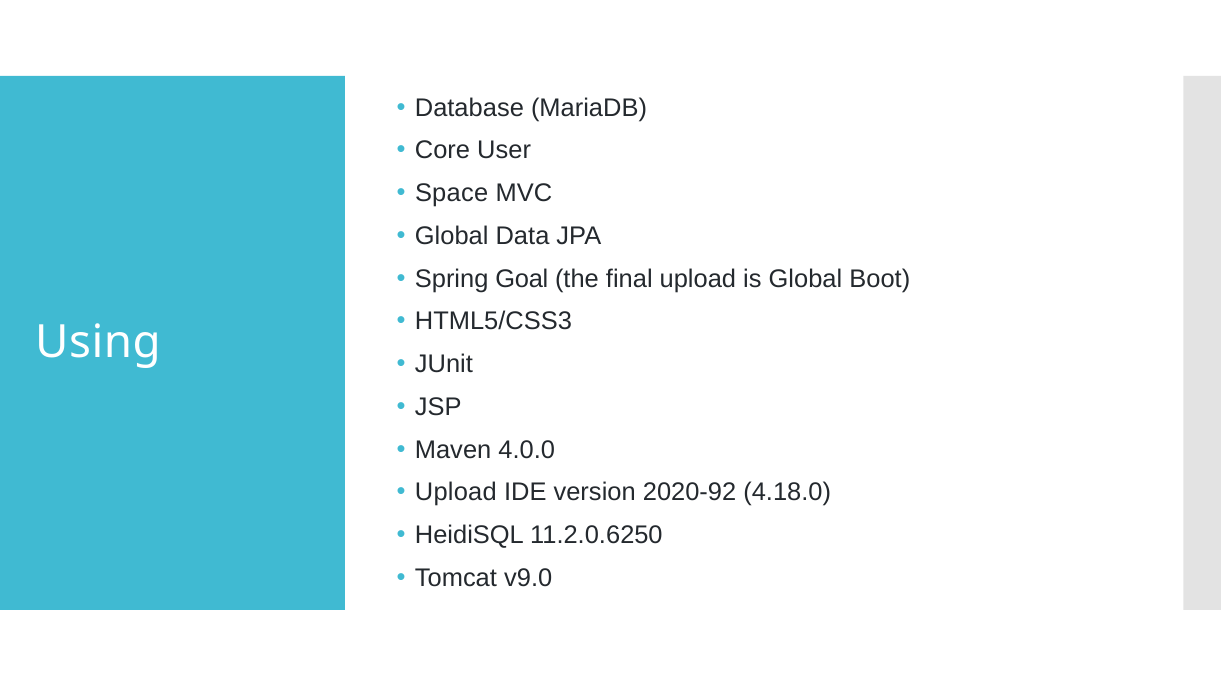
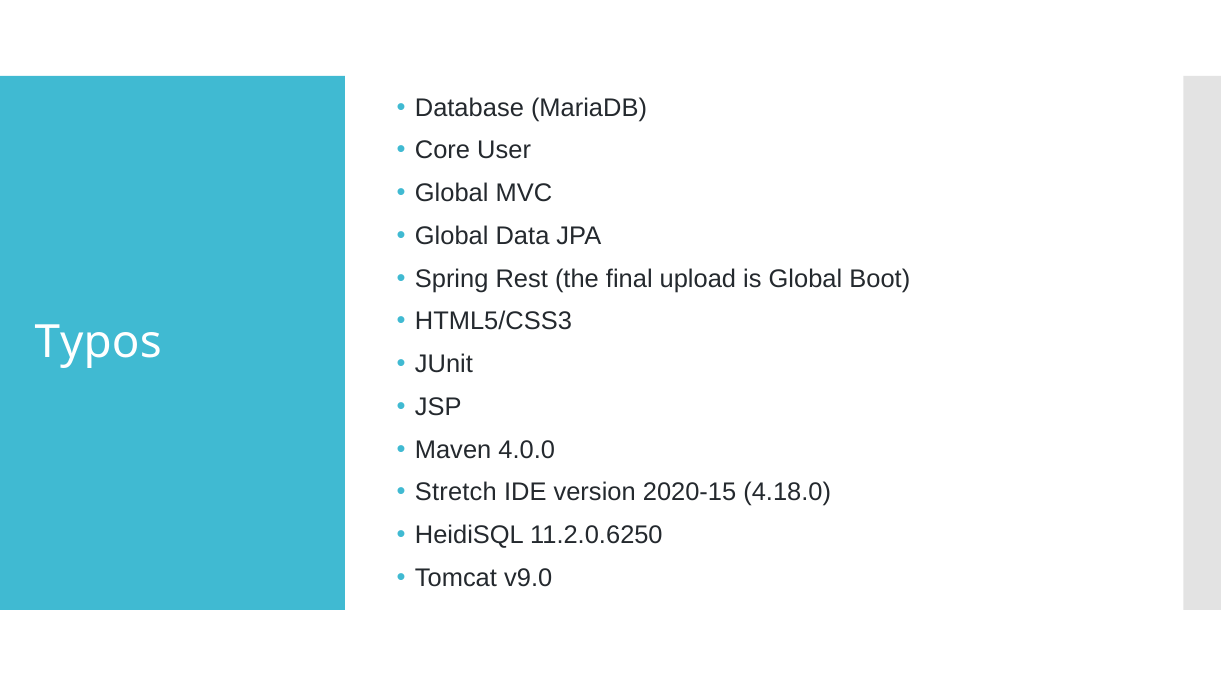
Space at (452, 193): Space -> Global
Goal: Goal -> Rest
Using: Using -> Typos
Upload at (456, 492): Upload -> Stretch
2020-92: 2020-92 -> 2020-15
